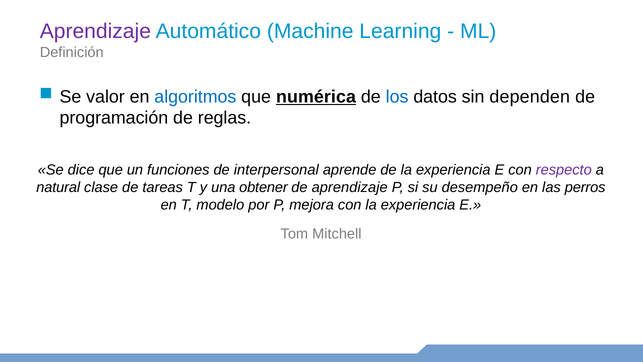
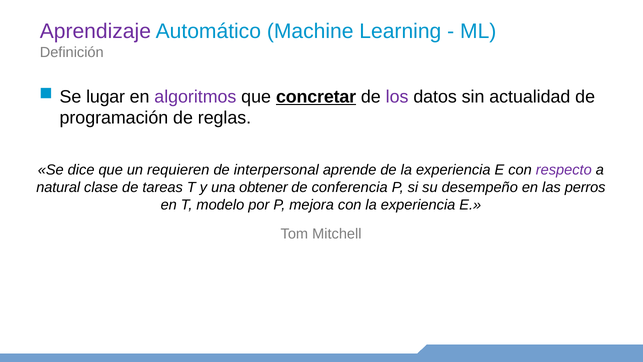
valor: valor -> lugar
algoritmos colour: blue -> purple
numérica: numérica -> concretar
los colour: blue -> purple
dependen: dependen -> actualidad
funciones: funciones -> requieren
de aprendizaje: aprendizaje -> conferencia
